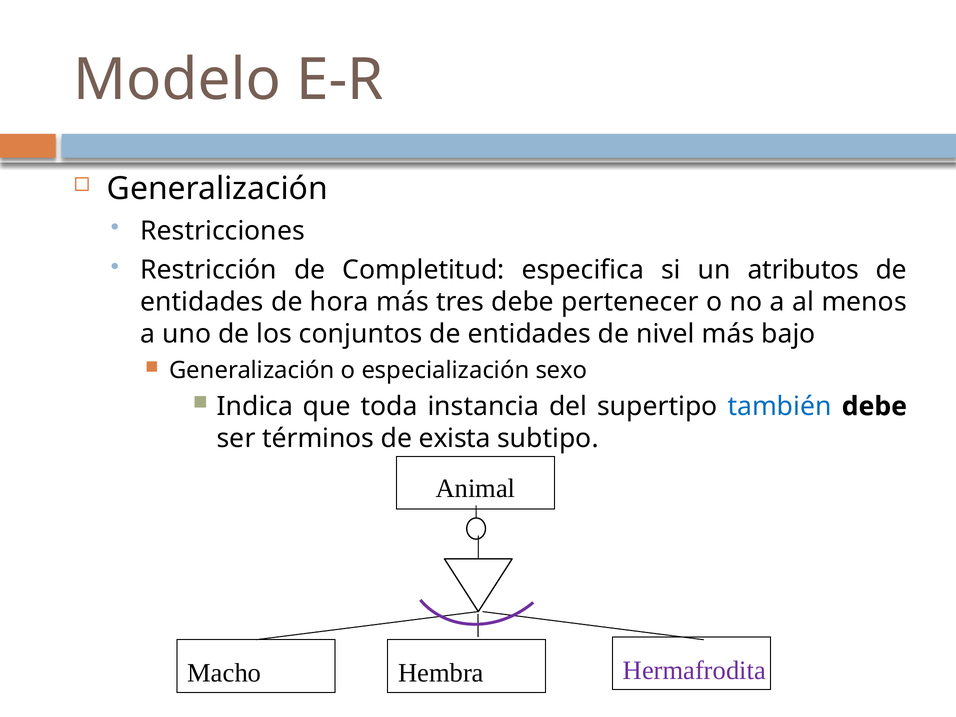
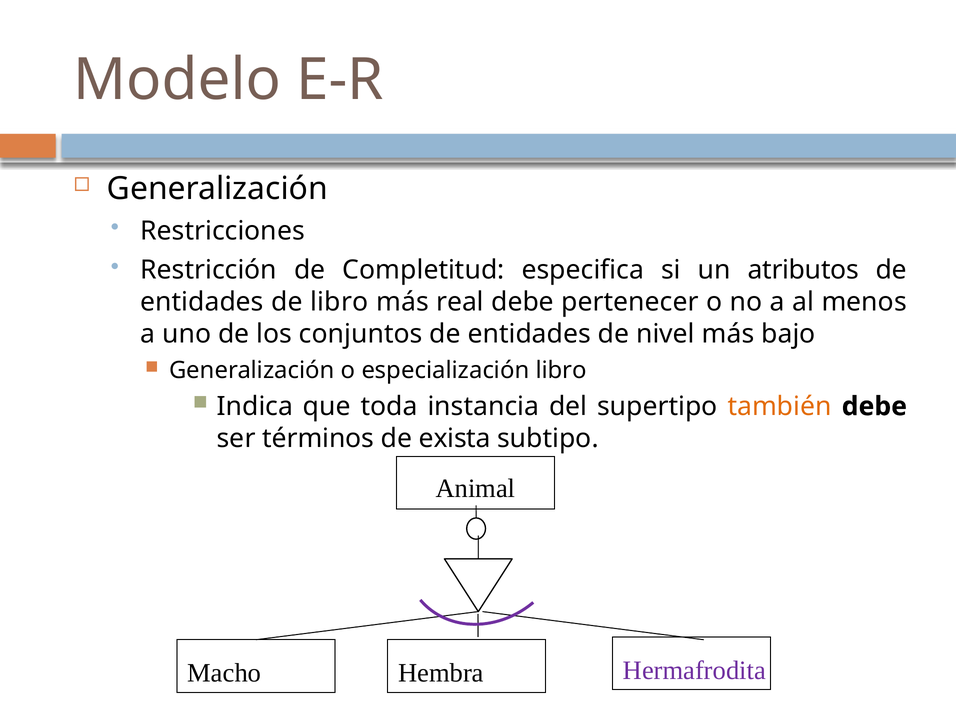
de hora: hora -> libro
tres: tres -> real
especialización sexo: sexo -> libro
también colour: blue -> orange
